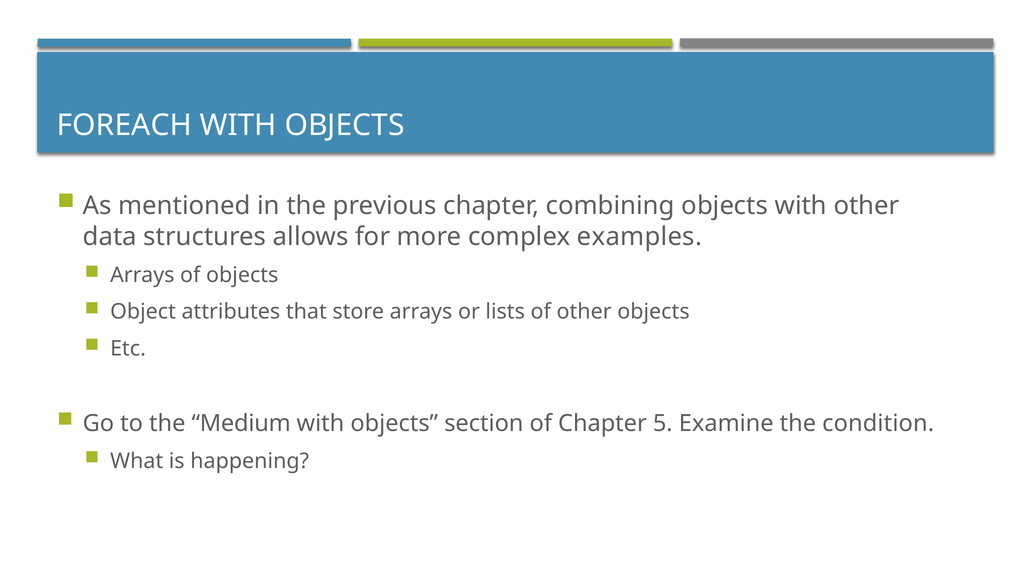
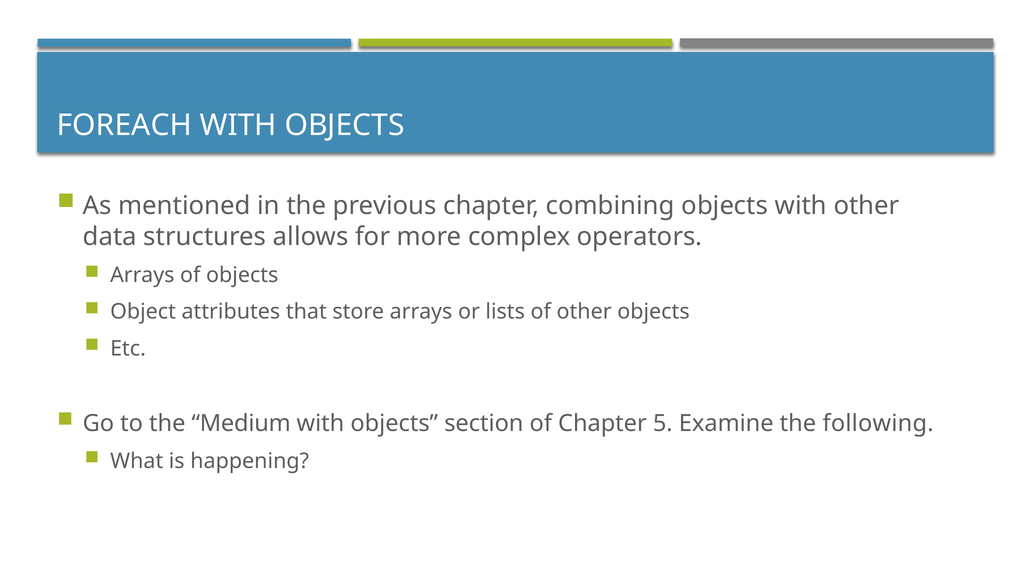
examples: examples -> operators
condition: condition -> following
